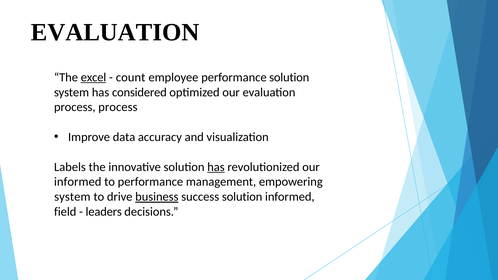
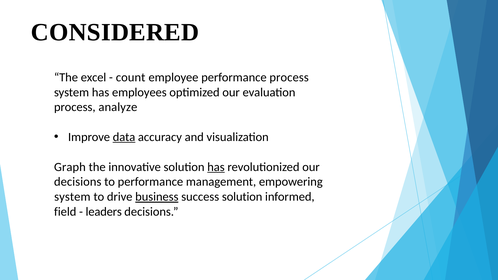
EVALUATION at (115, 32): EVALUATION -> CONSIDERED
excel underline: present -> none
performance solution: solution -> process
considered: considered -> employees
process process: process -> analyze
data underline: none -> present
Labels: Labels -> Graph
informed at (78, 182): informed -> decisions
